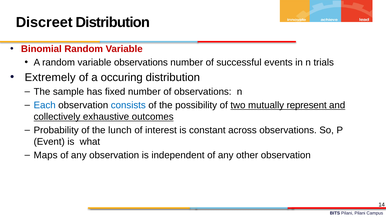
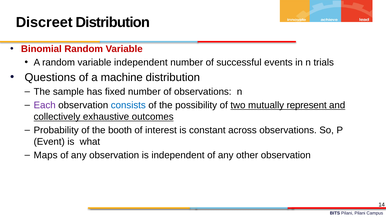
variable observations: observations -> independent
Extremely: Extremely -> Questions
occuring: occuring -> machine
Each colour: blue -> purple
lunch: lunch -> booth
